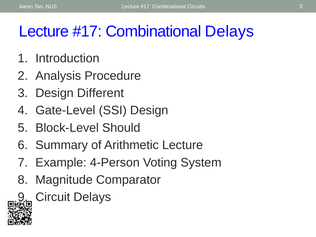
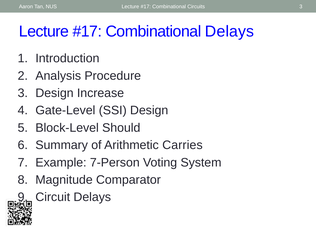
Different: Different -> Increase
Arithmetic Lecture: Lecture -> Carries
4-Person: 4-Person -> 7-Person
